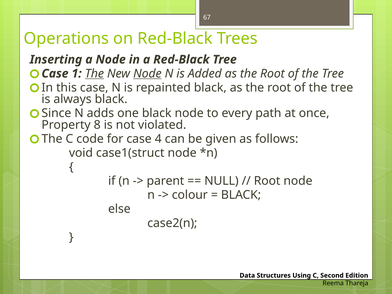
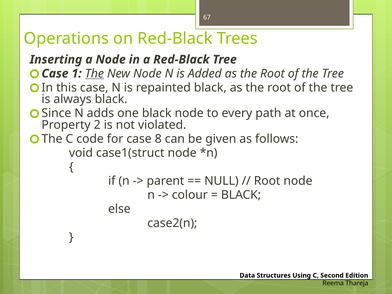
Node at (147, 74) underline: present -> none
8: 8 -> 2
4: 4 -> 8
